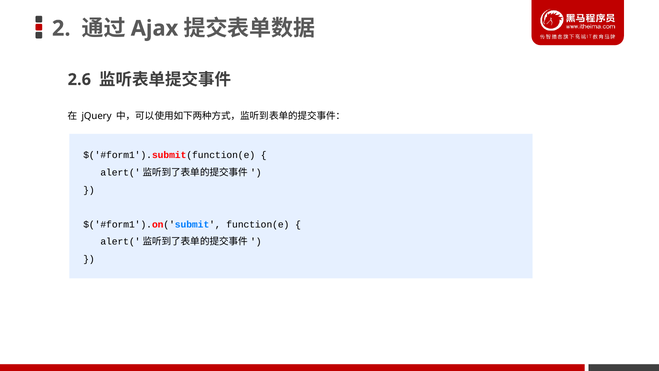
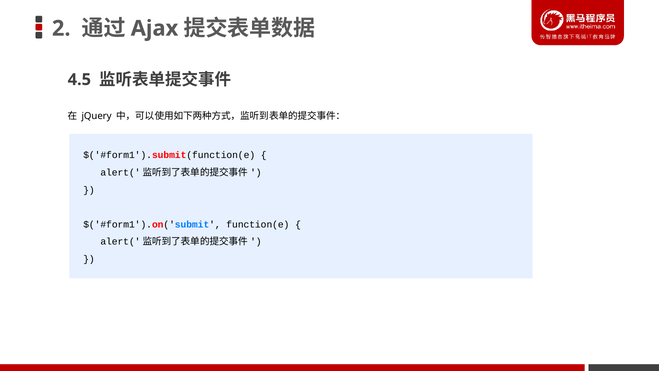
2.6: 2.6 -> 4.5
